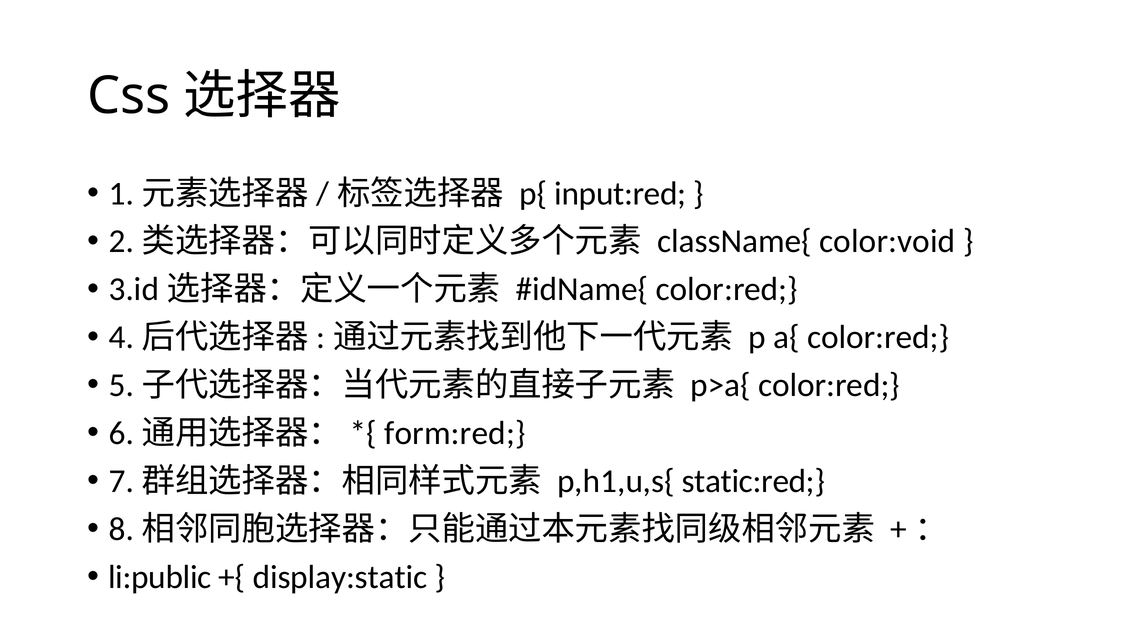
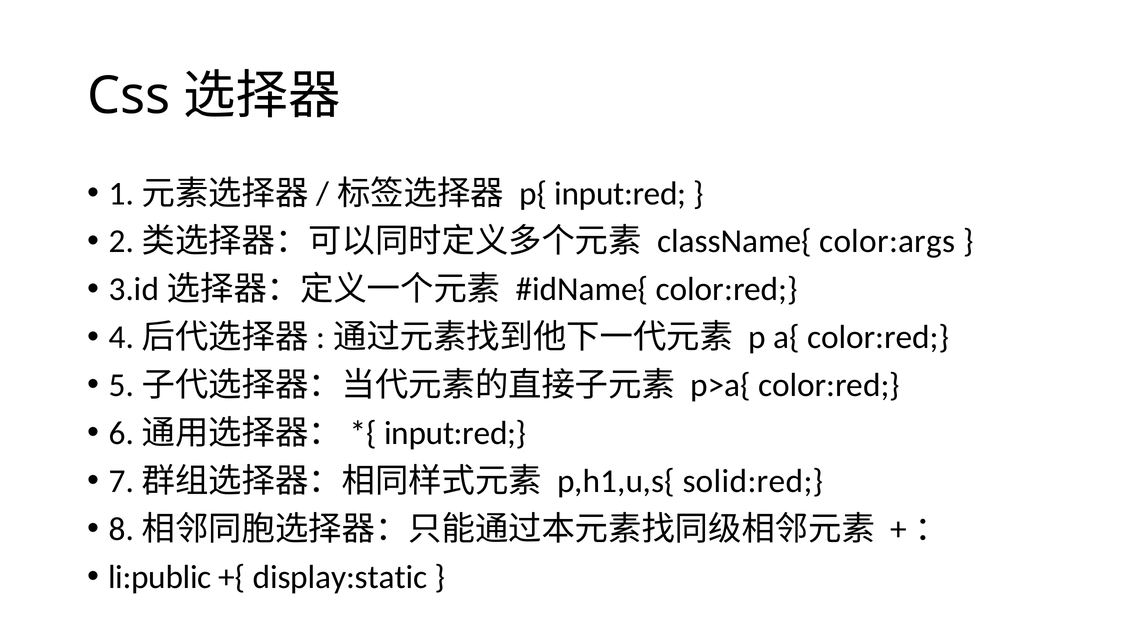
color:void: color:void -> color:args
form:red at (455, 433): form:red -> input:red
static:red: static:red -> solid:red
